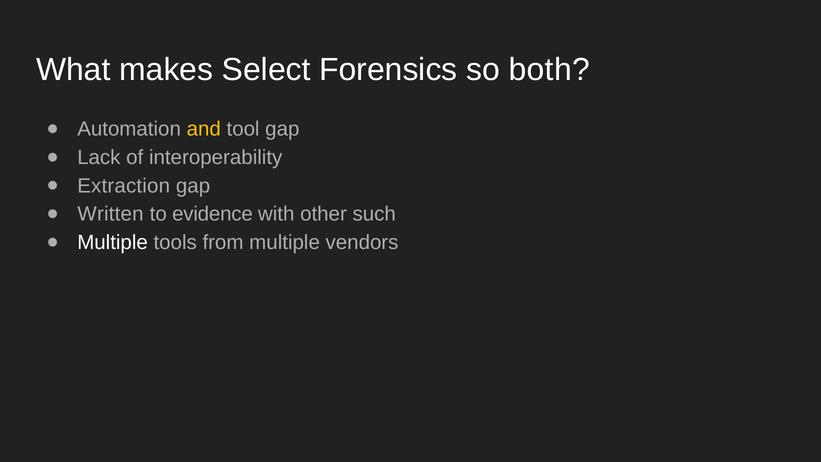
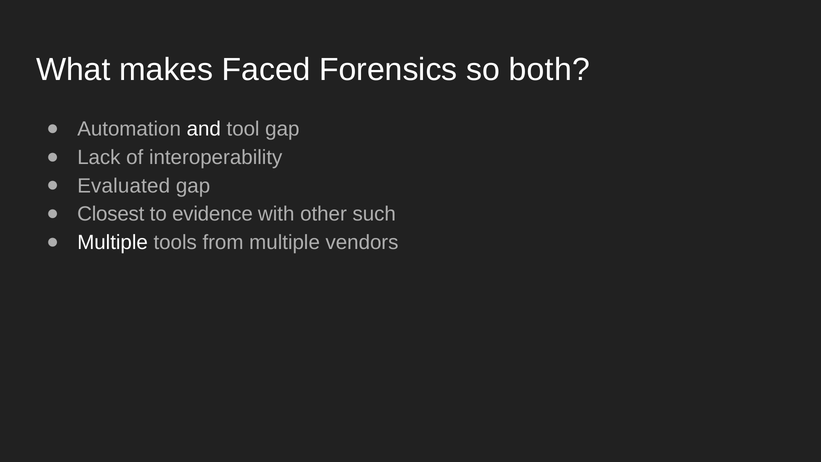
Select: Select -> Faced
and colour: yellow -> white
Extraction: Extraction -> Evaluated
Written: Written -> Closest
